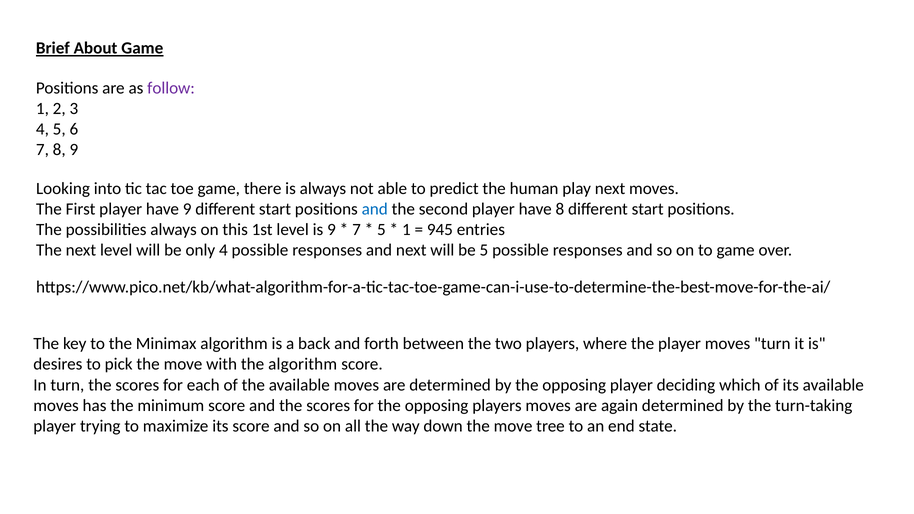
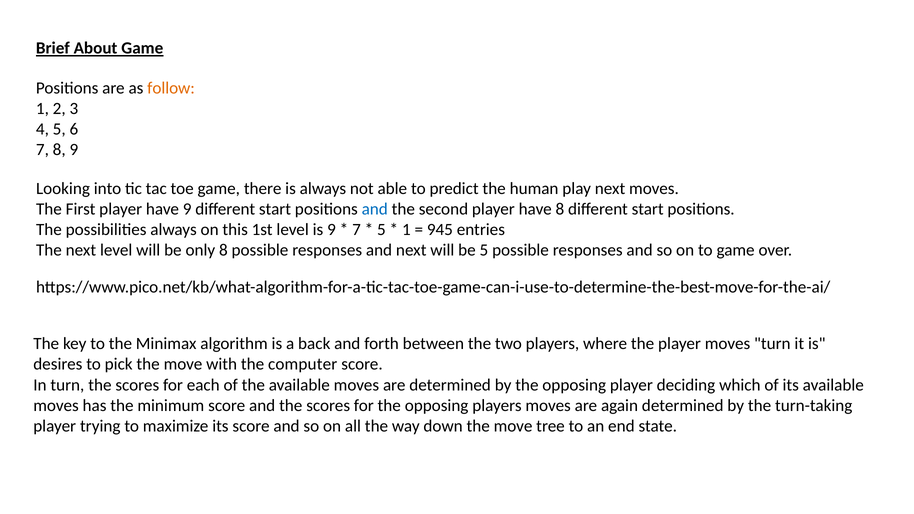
follow colour: purple -> orange
only 4: 4 -> 8
the algorithm: algorithm -> computer
